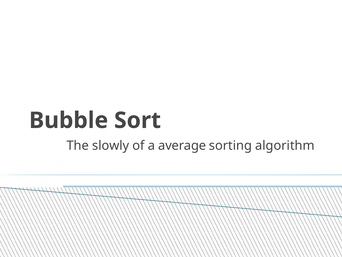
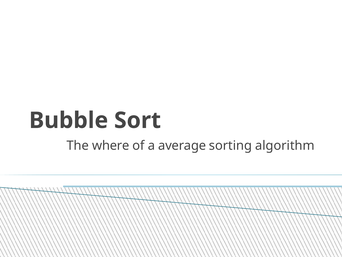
slowly: slowly -> where
